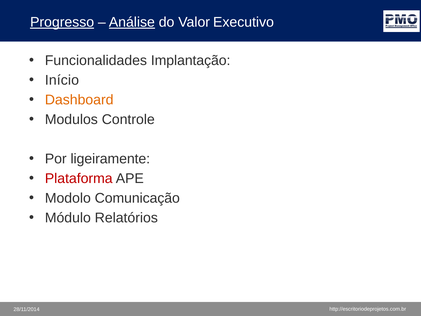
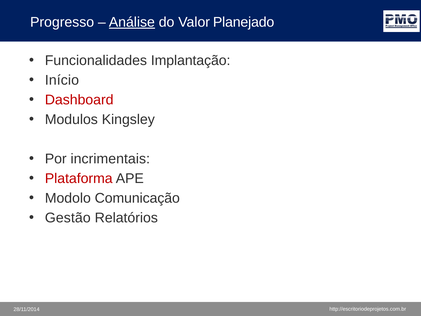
Progresso underline: present -> none
Executivo: Executivo -> Planejado
Dashboard colour: orange -> red
Controle: Controle -> Kingsley
ligeiramente: ligeiramente -> incrimentais
Módulo: Módulo -> Gestão
